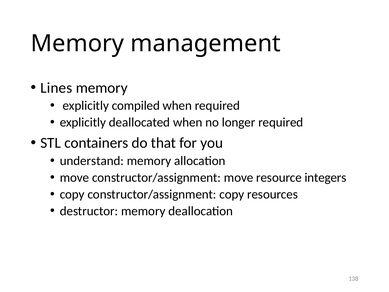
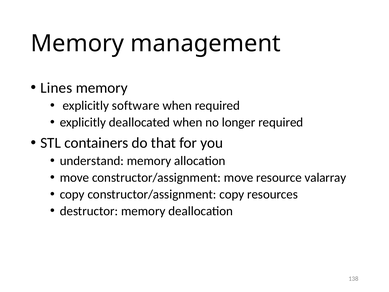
compiled: compiled -> software
integers: integers -> valarray
